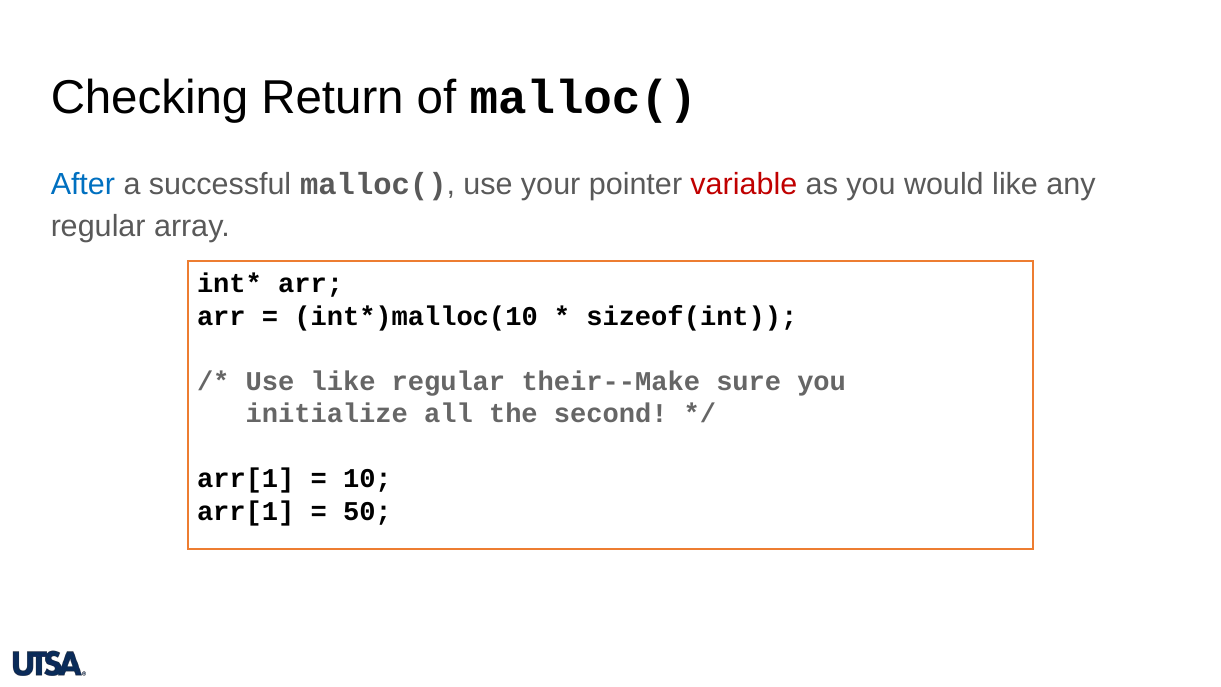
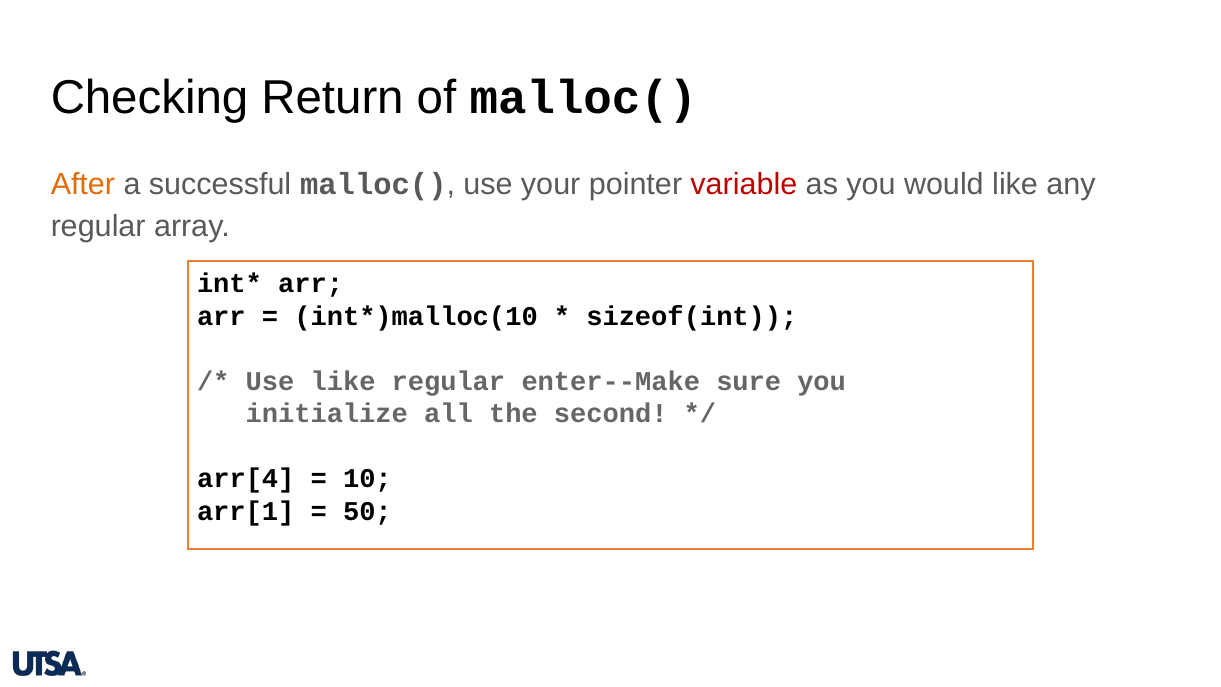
After colour: blue -> orange
their--Make: their--Make -> enter--Make
arr[1 at (246, 479): arr[1 -> arr[4
